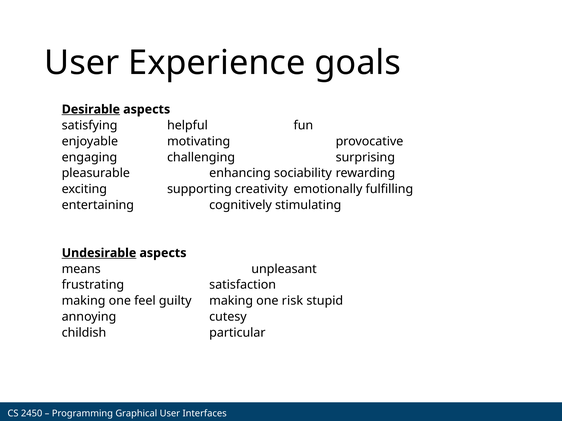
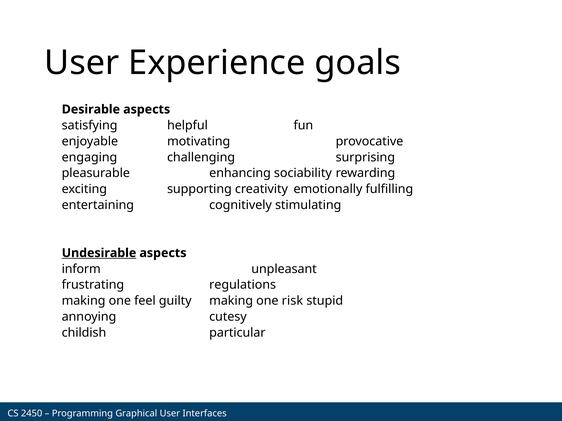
Desirable underline: present -> none
means: means -> inform
satisfaction: satisfaction -> regulations
